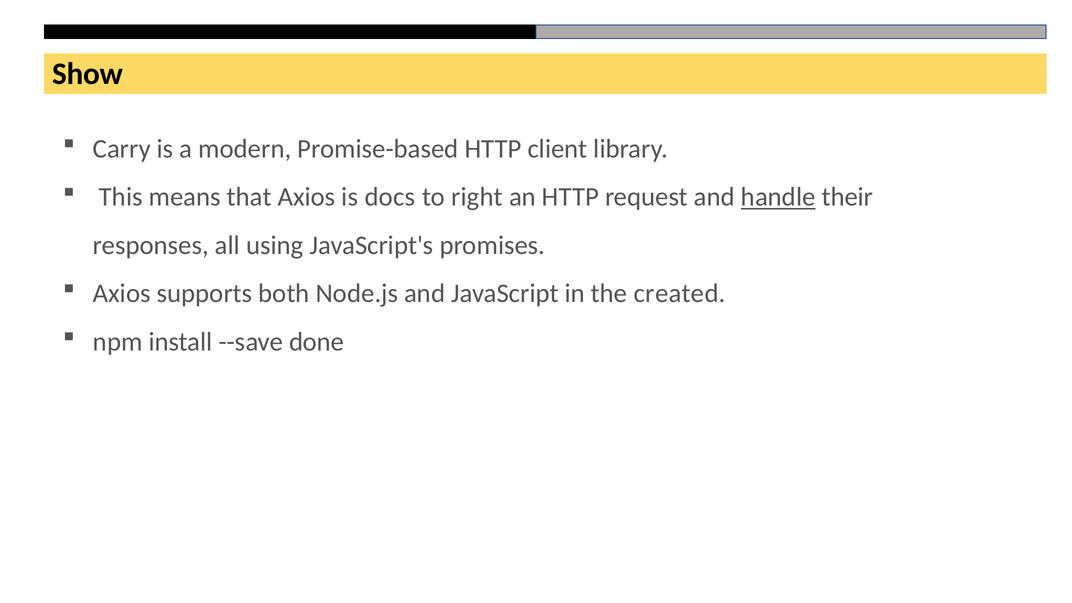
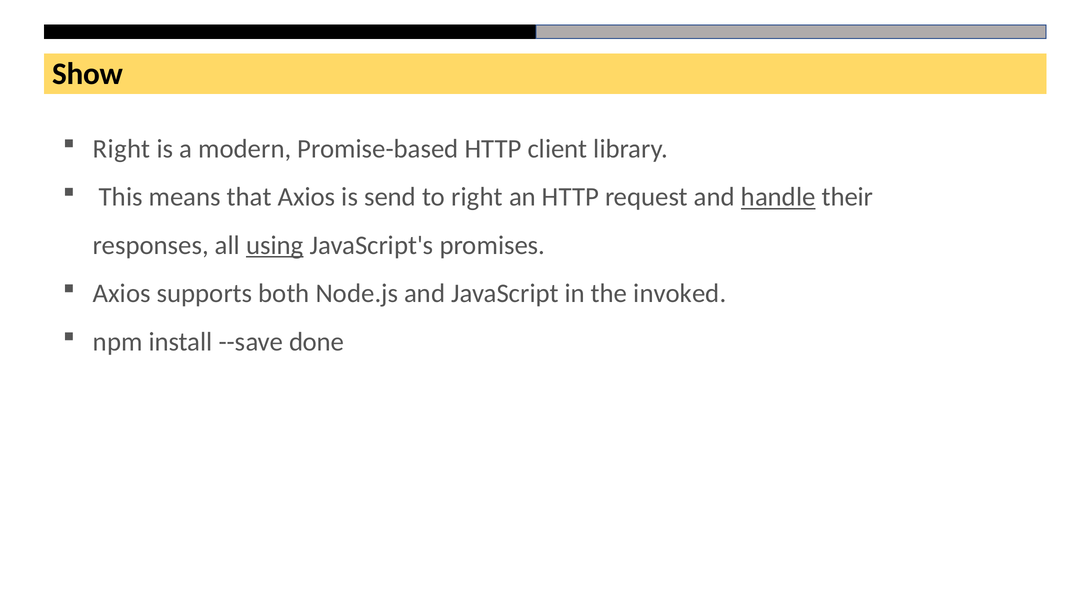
Carry at (122, 149): Carry -> Right
docs: docs -> send
using underline: none -> present
created: created -> invoked
